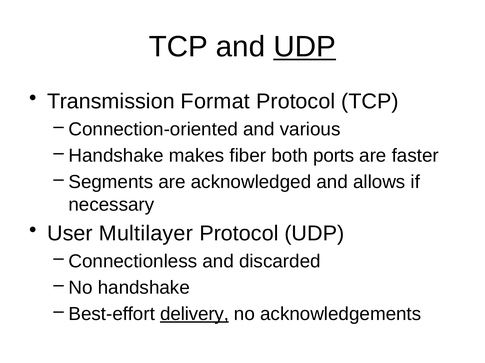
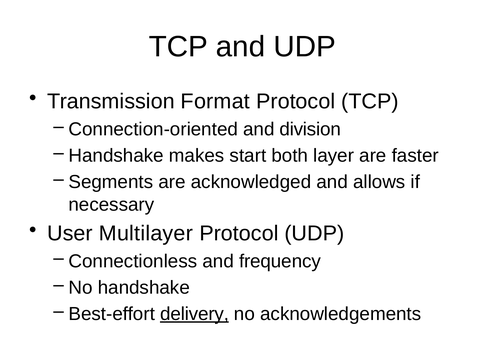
UDP at (305, 47) underline: present -> none
various: various -> division
fiber: fiber -> start
ports: ports -> layer
discarded: discarded -> frequency
